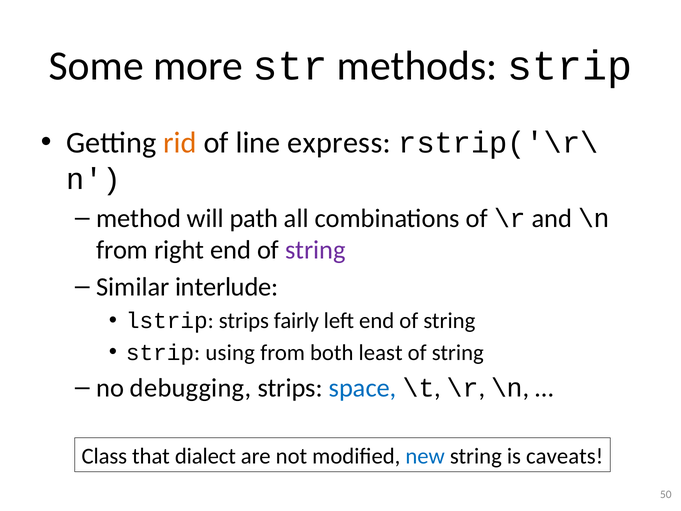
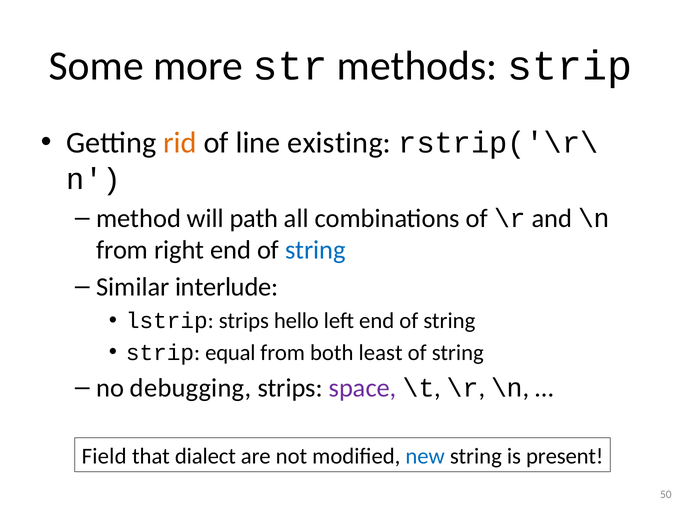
express: express -> existing
string at (315, 250) colour: purple -> blue
fairly: fairly -> hello
using: using -> equal
space colour: blue -> purple
Class: Class -> Field
caveats: caveats -> present
